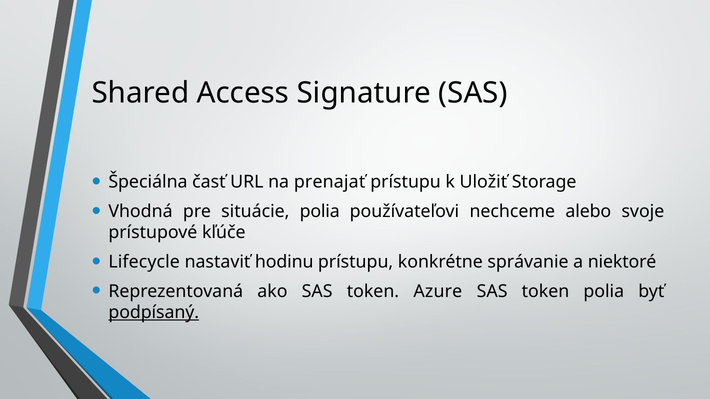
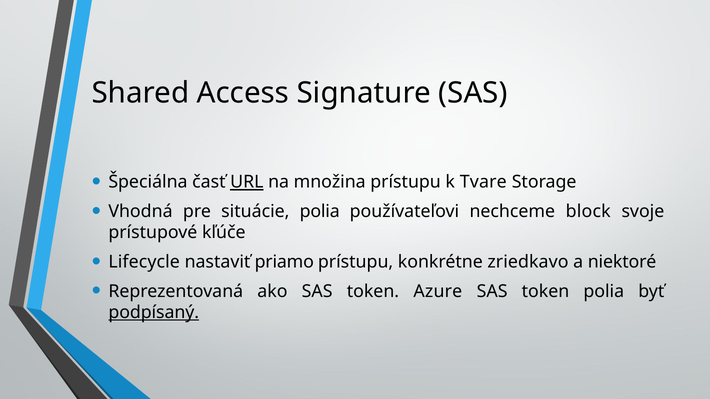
URL underline: none -> present
prenajať: prenajať -> množina
Uložiť: Uložiť -> Tvare
alebo: alebo -> block
hodinu: hodinu -> priamo
správanie: správanie -> zriedkavo
